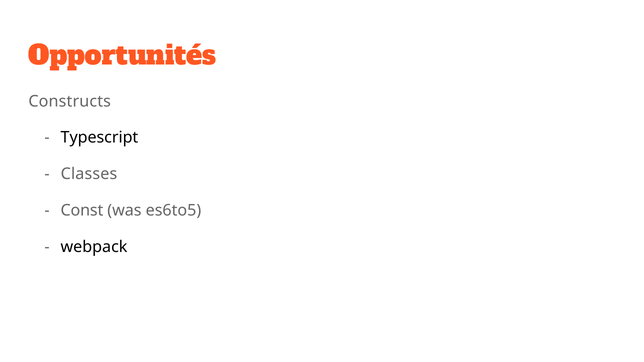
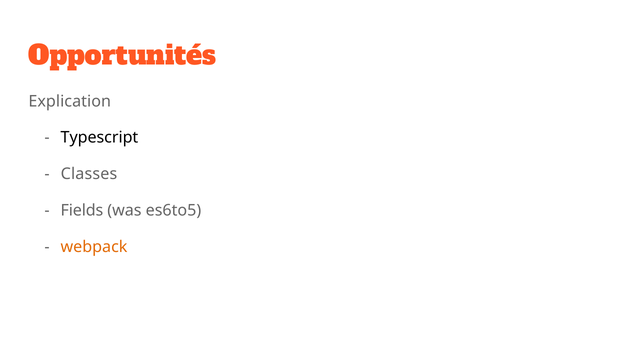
Constructs: Constructs -> Explication
Const: Const -> Fields
webpack colour: black -> orange
